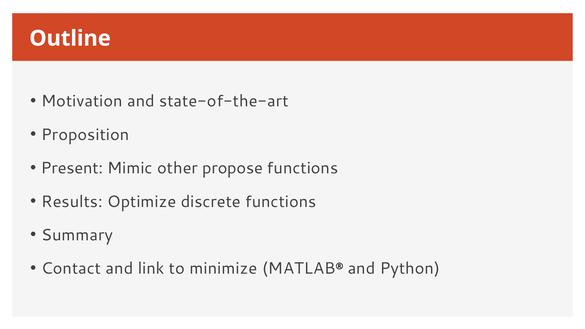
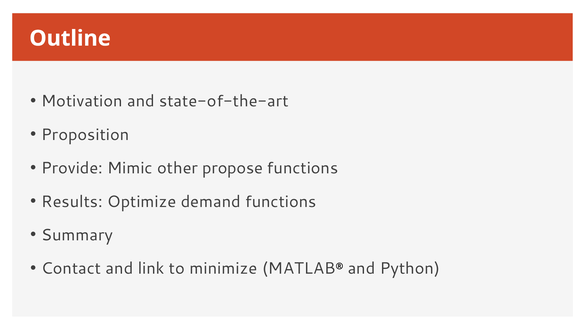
Present: Present -> Provide
discrete: discrete -> demand
